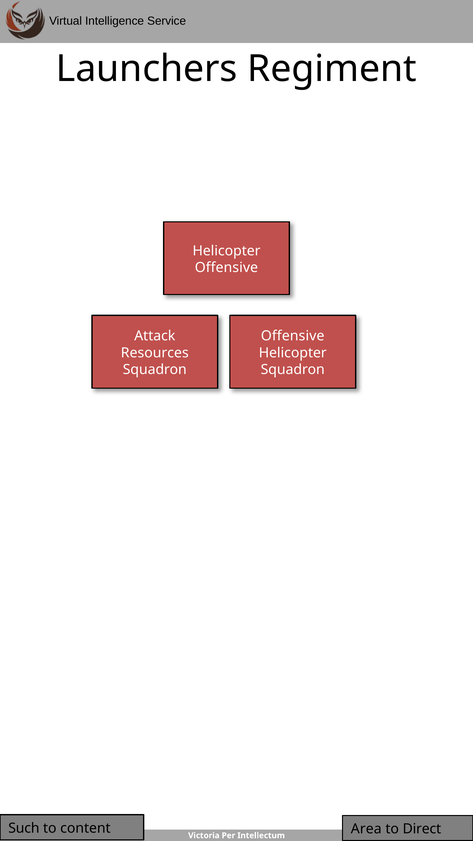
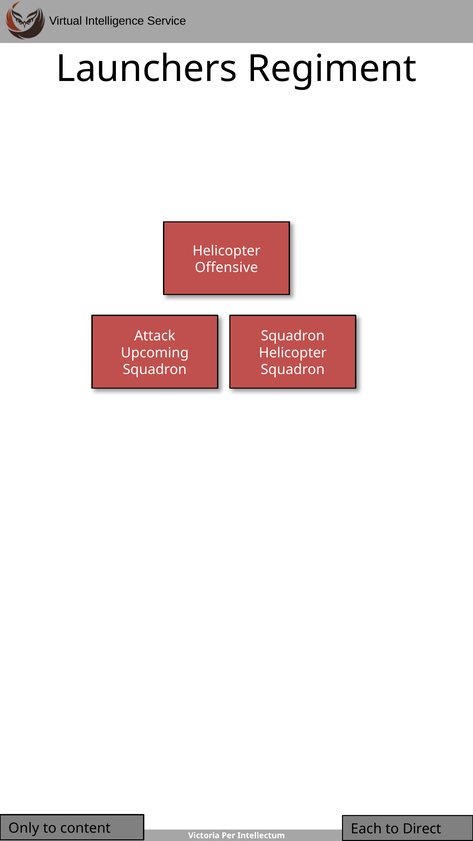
Offensive at (293, 336): Offensive -> Squadron
Resources: Resources -> Upcoming
Such: Such -> Only
Area: Area -> Each
